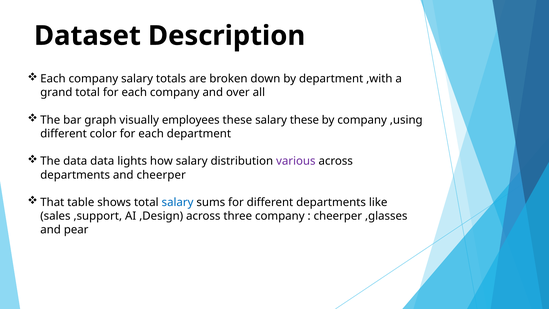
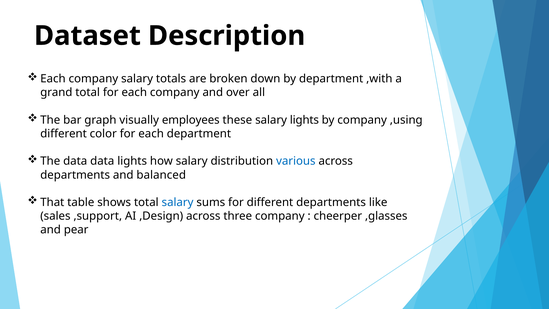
salary these: these -> lights
various colour: purple -> blue
and cheerper: cheerper -> balanced
